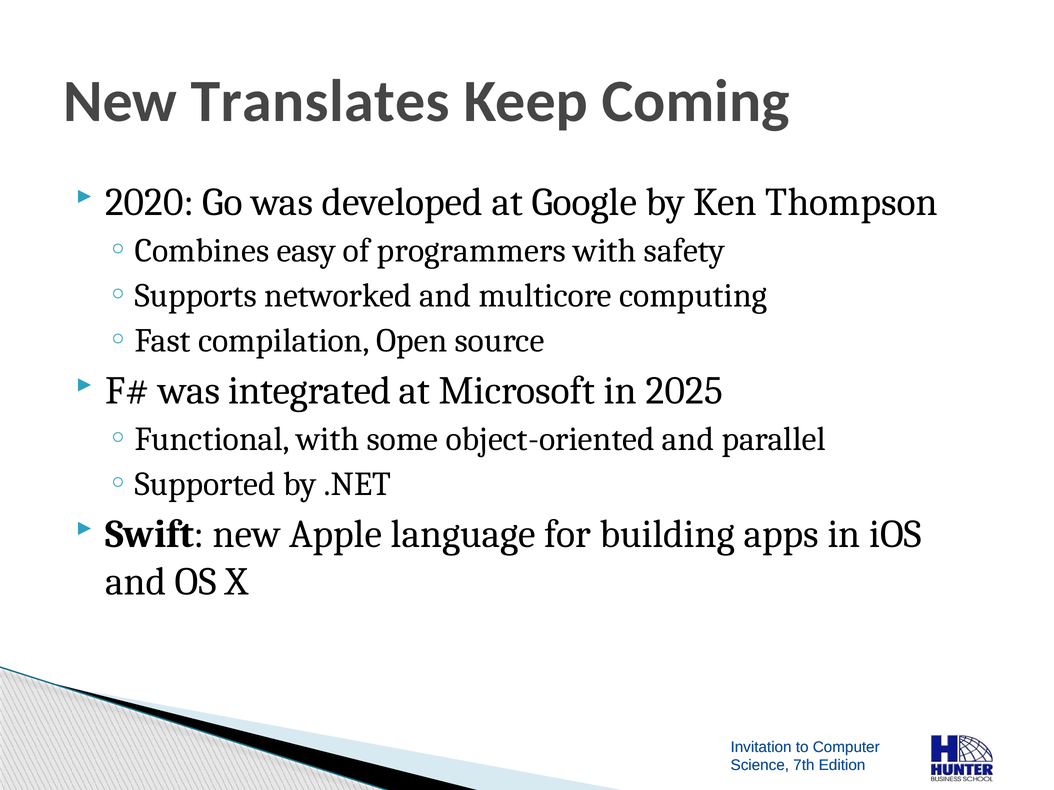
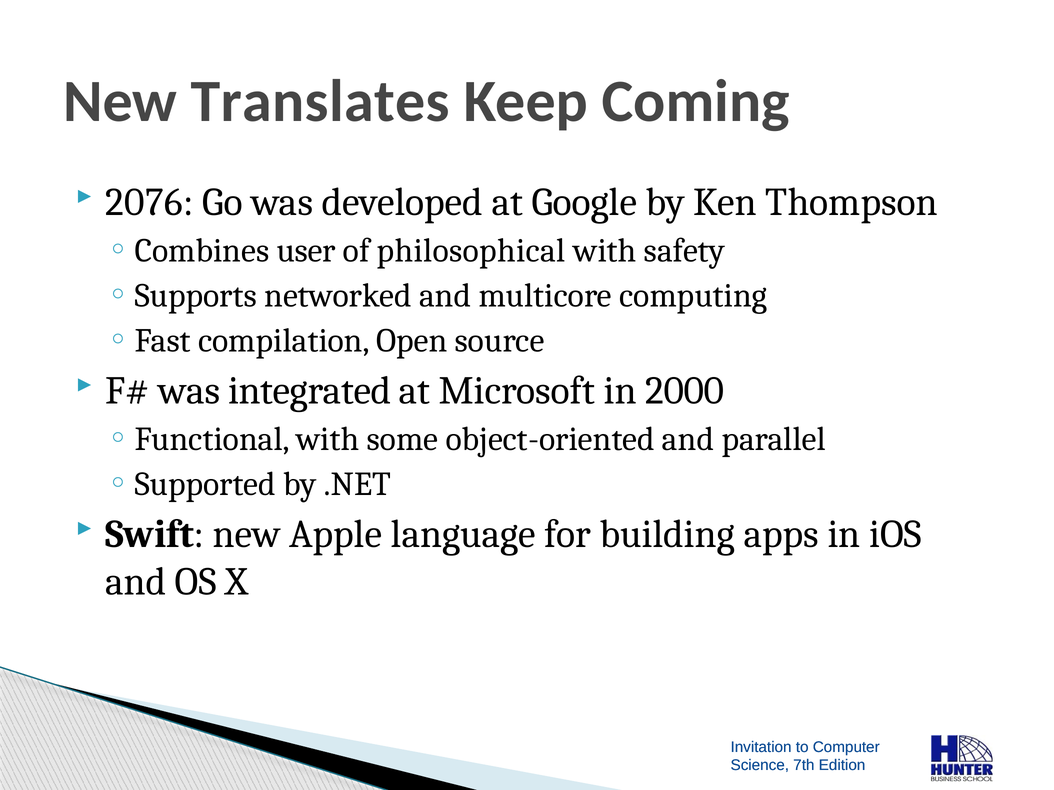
2020: 2020 -> 2076
easy: easy -> user
programmers: programmers -> philosophical
2025: 2025 -> 2000
